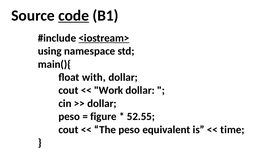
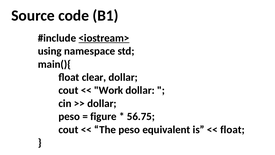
code underline: present -> none
with: with -> clear
52.55: 52.55 -> 56.75
time at (232, 129): time -> float
